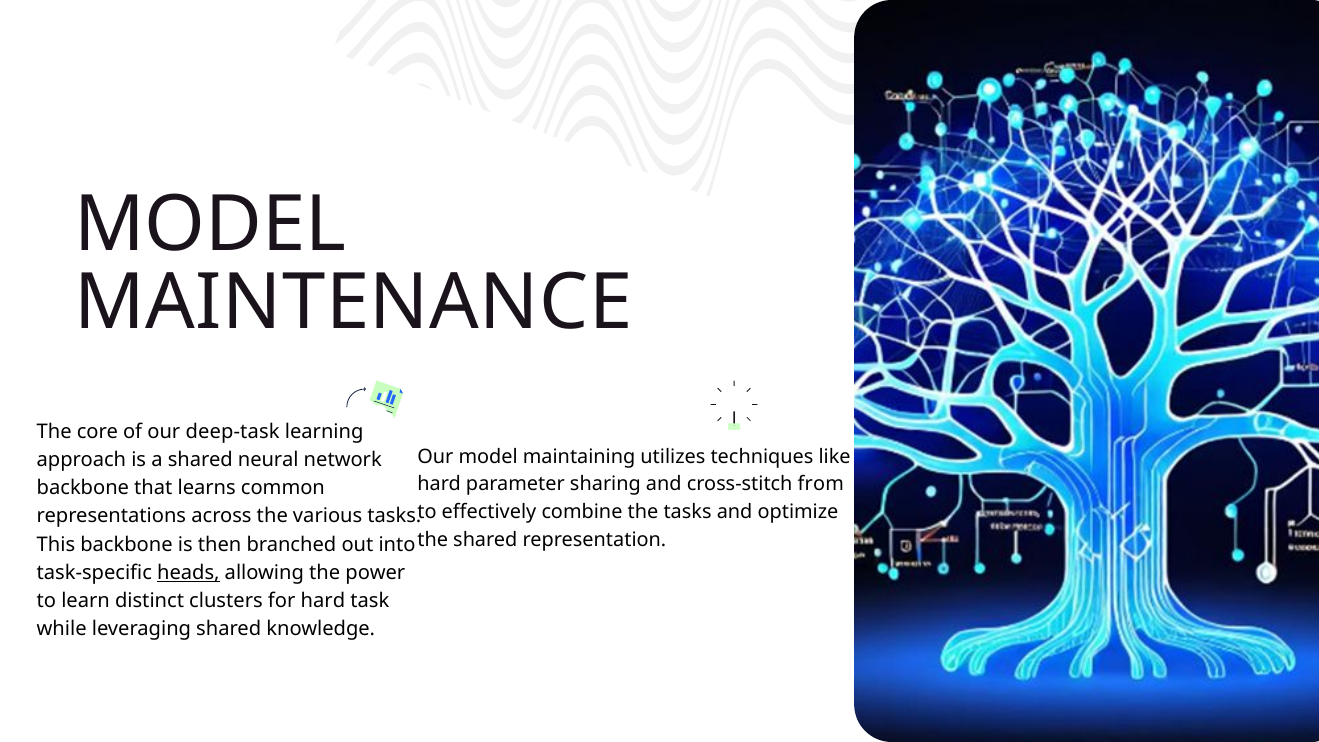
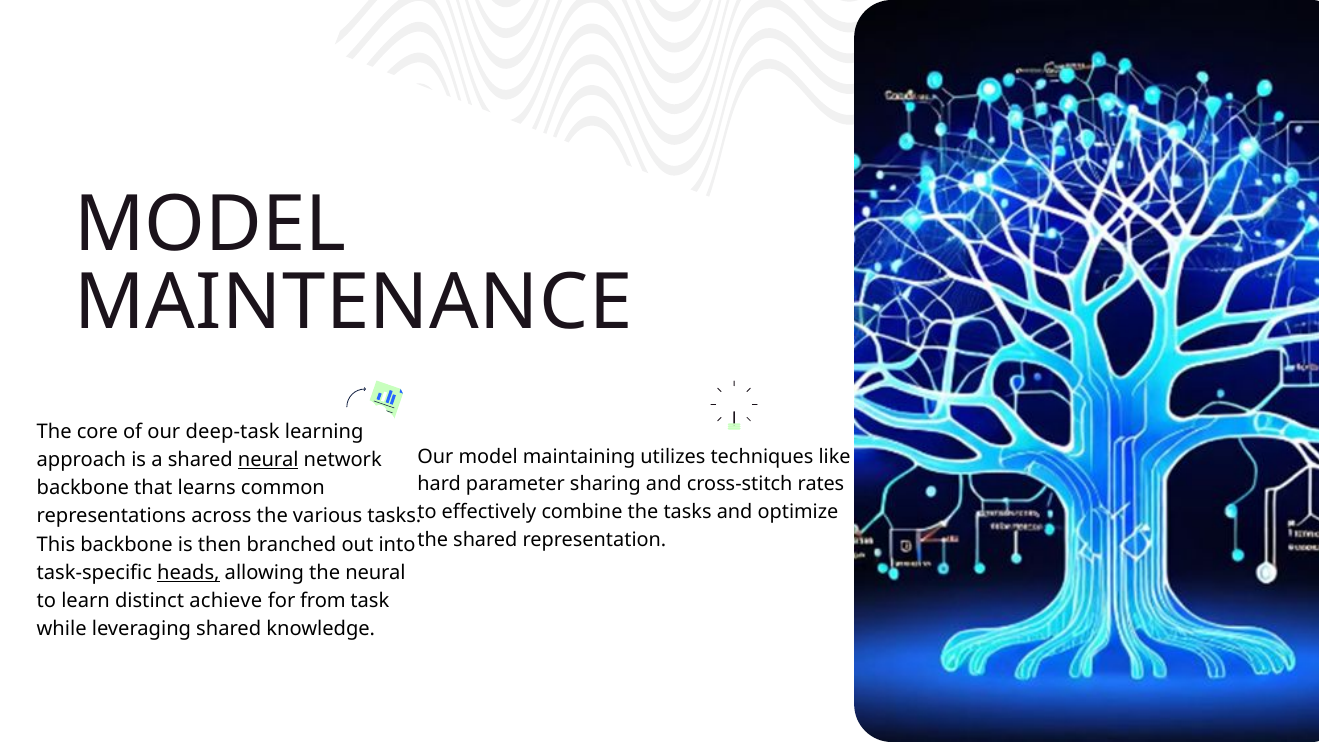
neural at (268, 460) underline: none -> present
from: from -> rates
the power: power -> neural
clusters: clusters -> achieve
for hard: hard -> from
